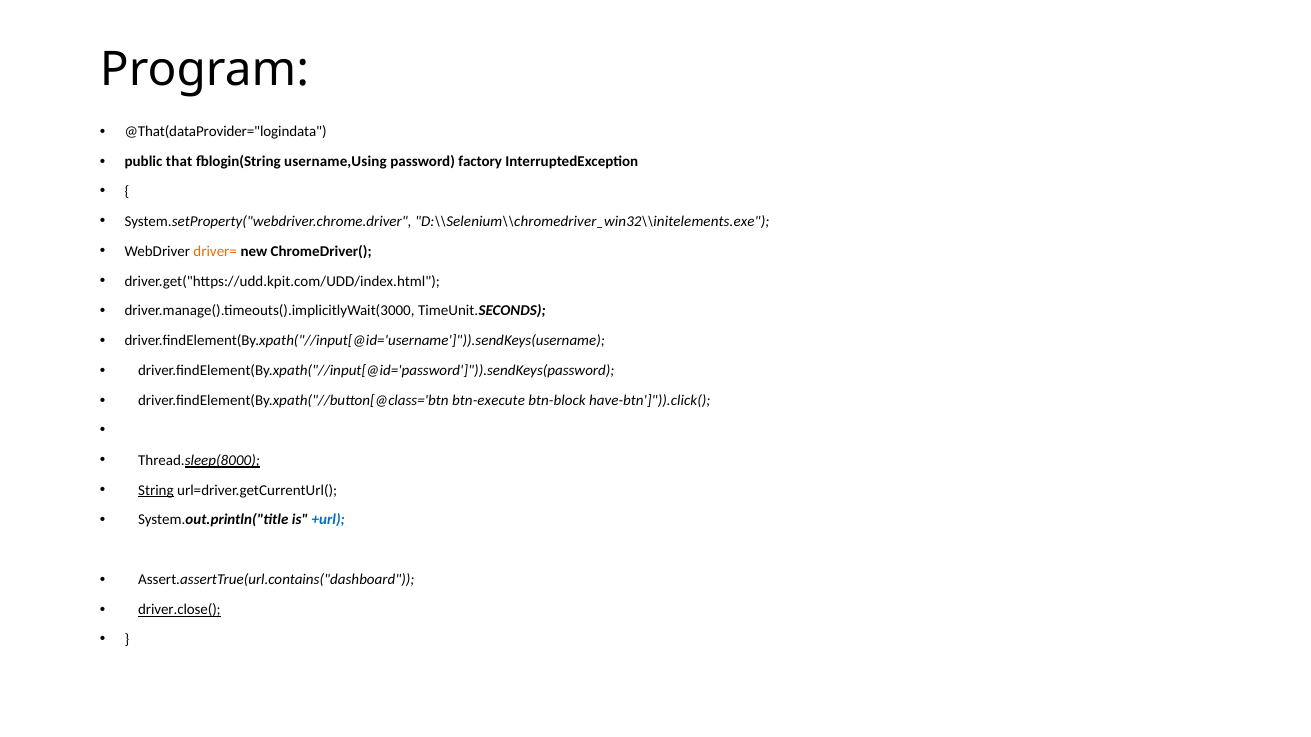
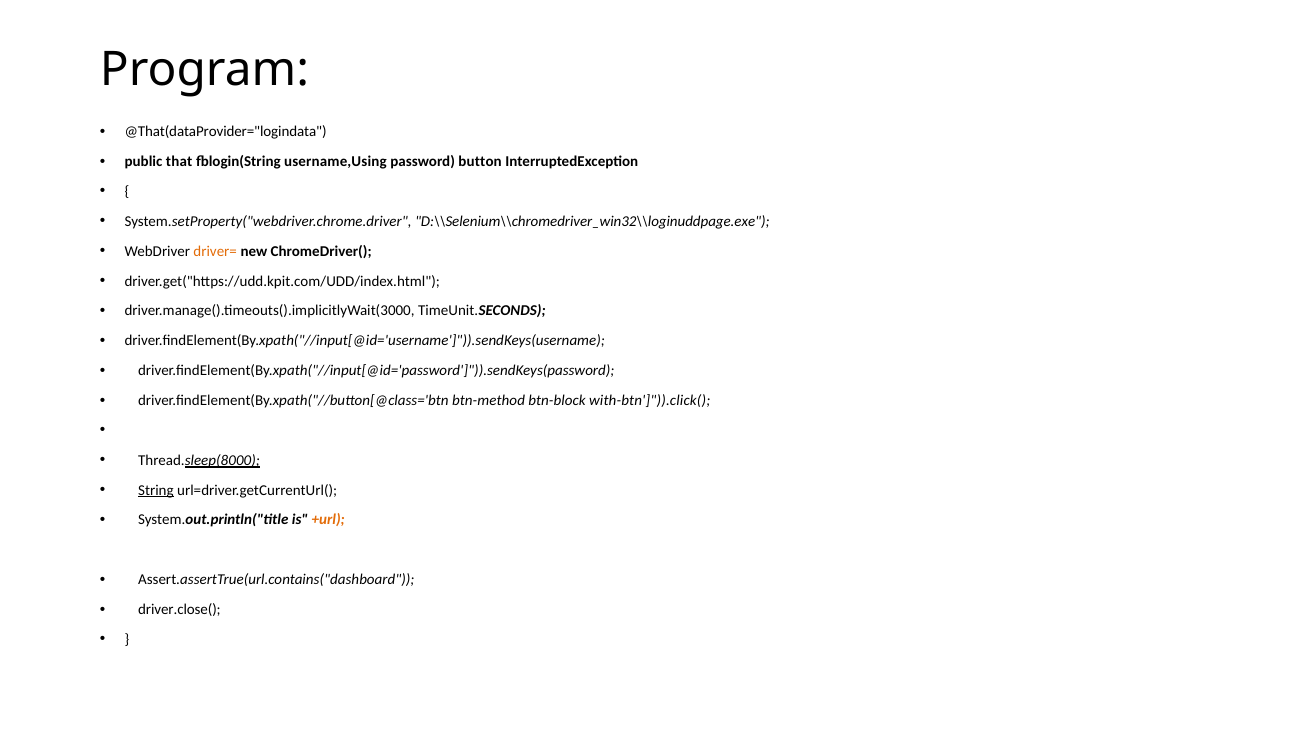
factory: factory -> button
D:\\Selenium\\chromedriver_win32\\initelements.exe: D:\\Selenium\\chromedriver_win32\\initelements.exe -> D:\\Selenium\\chromedriver_win32\\loginuddpage.exe
btn-execute: btn-execute -> btn-method
have-btn']")).click(: have-btn']")).click( -> with-btn']")).click(
+url colour: blue -> orange
driver.close( underline: present -> none
